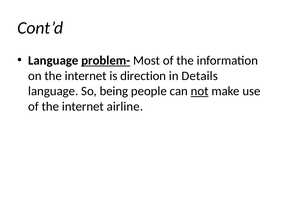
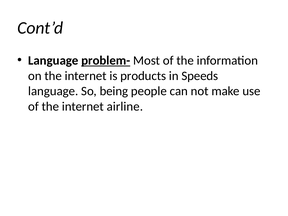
direction: direction -> products
Details: Details -> Speeds
not underline: present -> none
